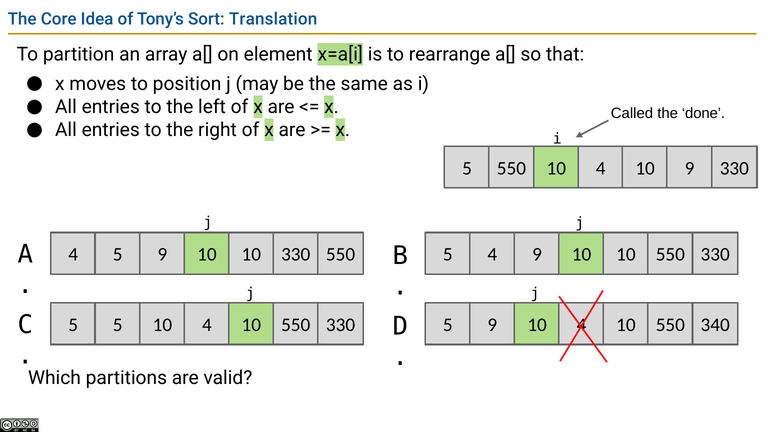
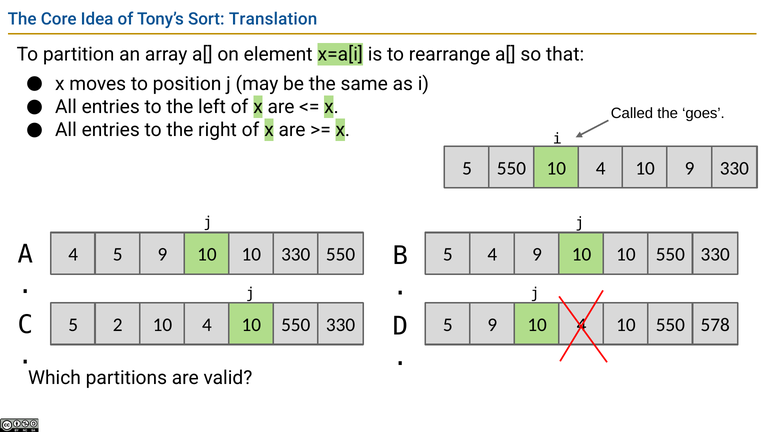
done: done -> goes
5 5: 5 -> 2
340: 340 -> 578
